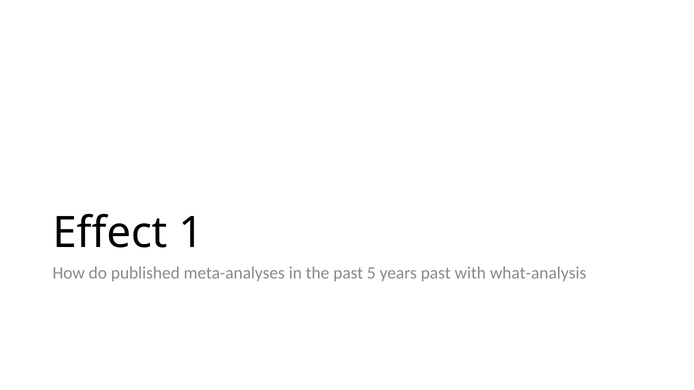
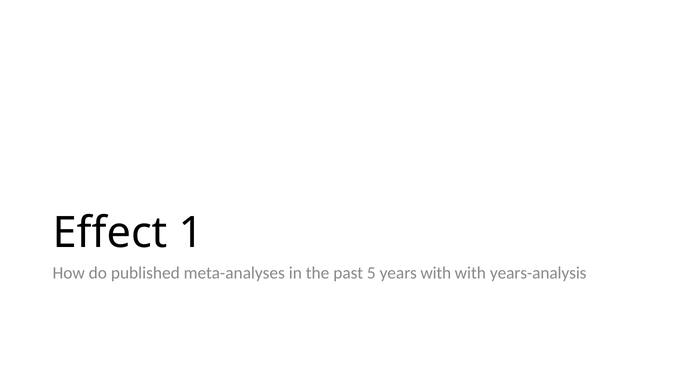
years past: past -> with
what-analysis: what-analysis -> years-analysis
